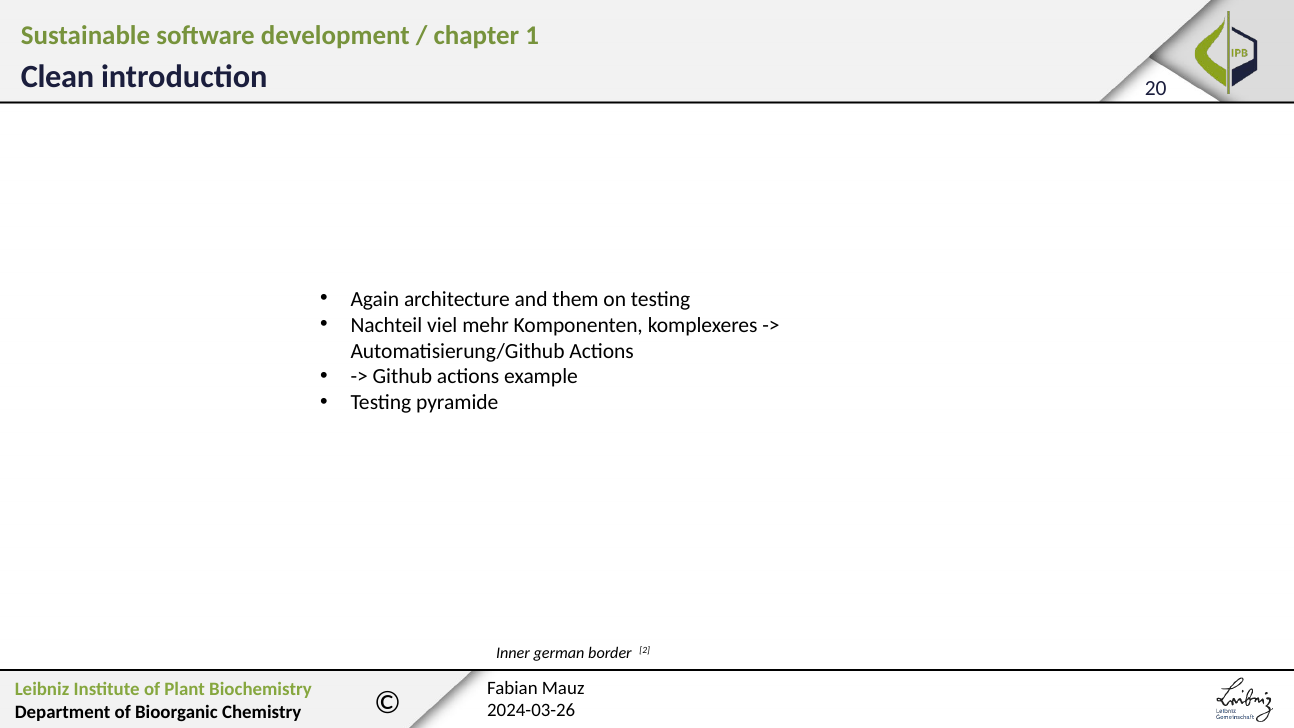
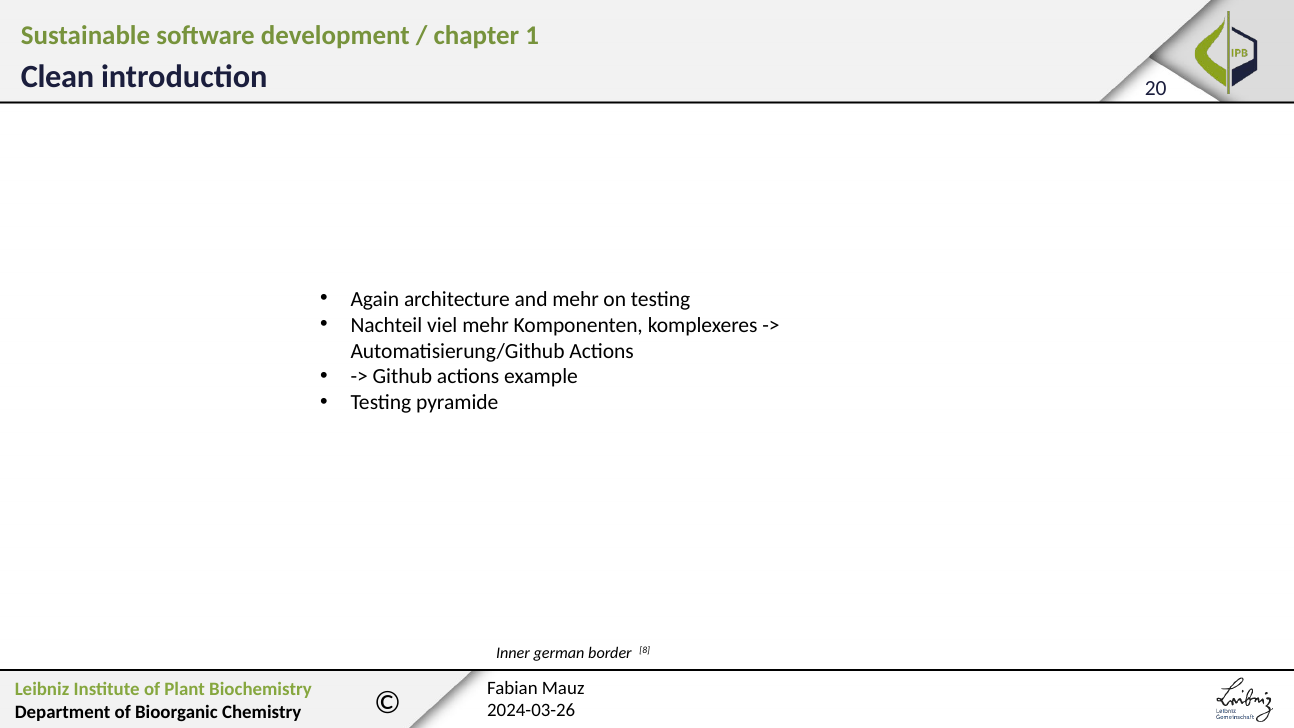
and them: them -> mehr
2: 2 -> 8
